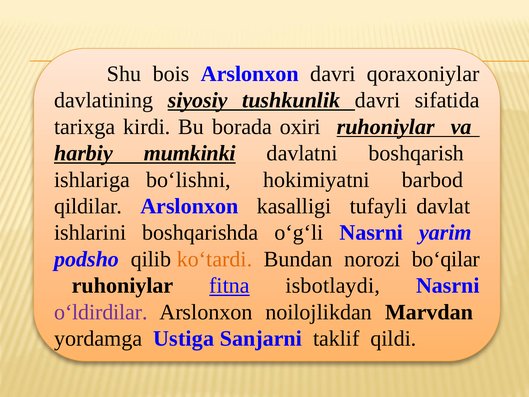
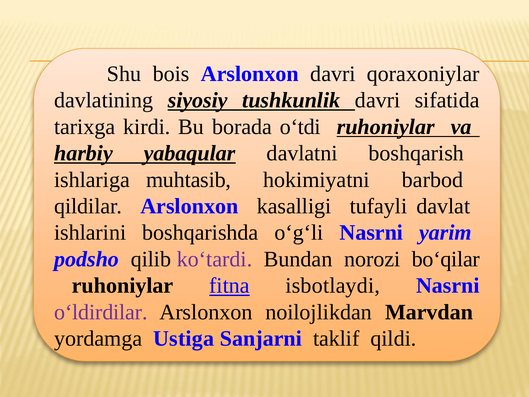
oxiri: oxiri -> oʻtdi
mumkinki: mumkinki -> yabaqular
boʻlishni: boʻlishni -> muhtasib
ko‘tardi colour: orange -> purple
